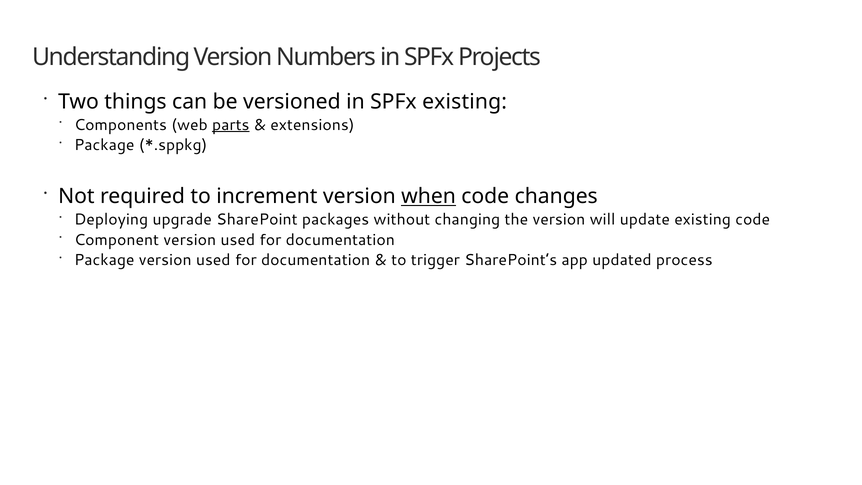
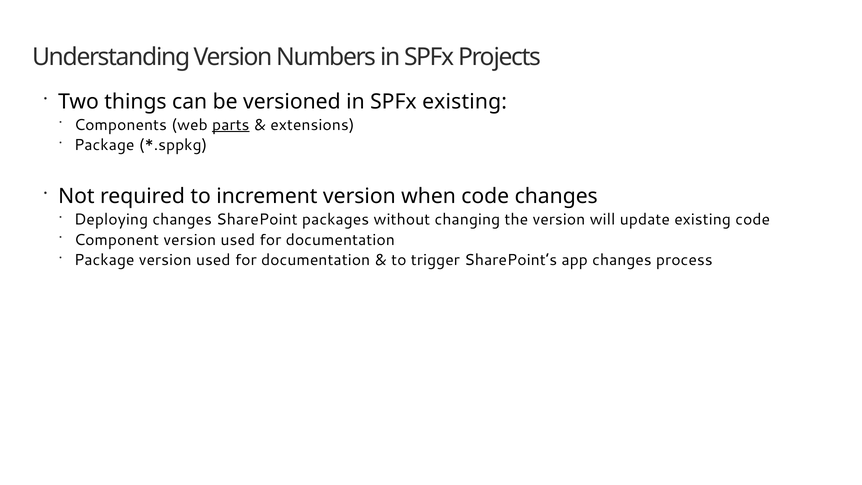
when underline: present -> none
Deploying upgrade: upgrade -> changes
app updated: updated -> changes
